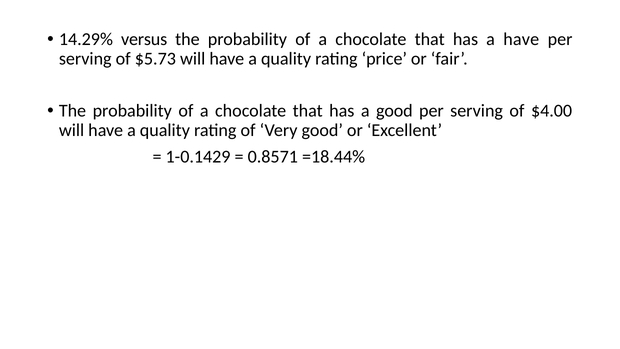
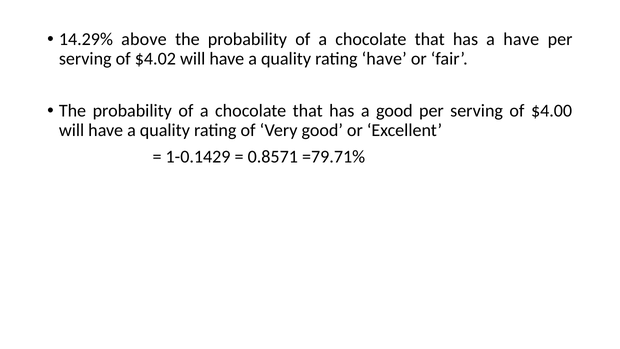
versus: versus -> above
$5.73: $5.73 -> $4.02
rating price: price -> have
=18.44%: =18.44% -> =79.71%
